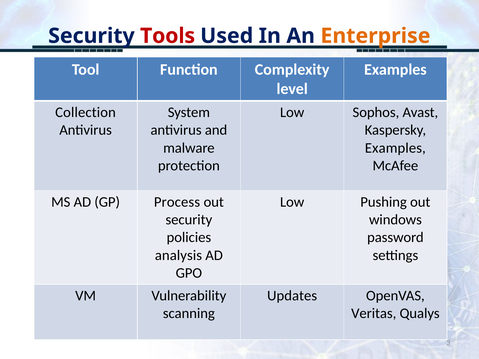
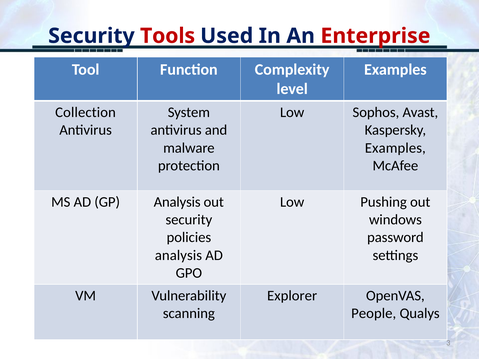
Enterprise colour: orange -> red
GP Process: Process -> Analysis
Updates: Updates -> Explorer
Veritas: Veritas -> People
